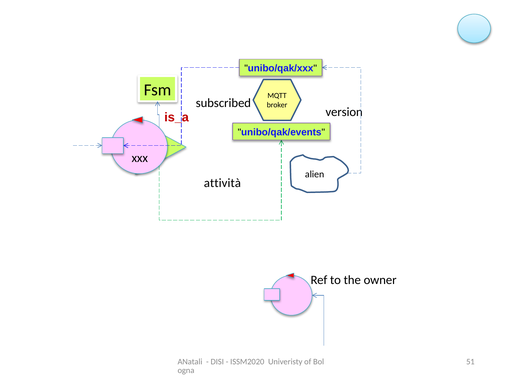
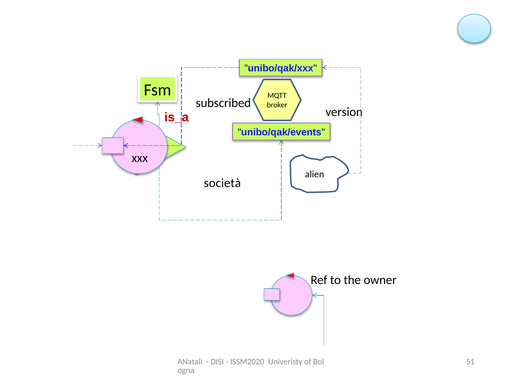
attività: attività -> società
